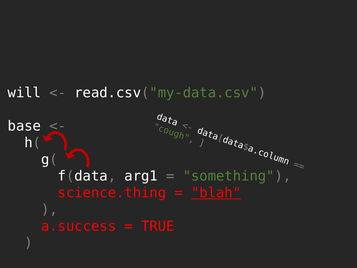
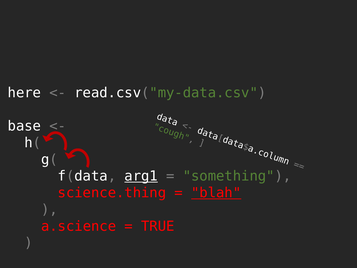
will: will -> here
arg1 underline: none -> present
a.success: a.success -> a.science
